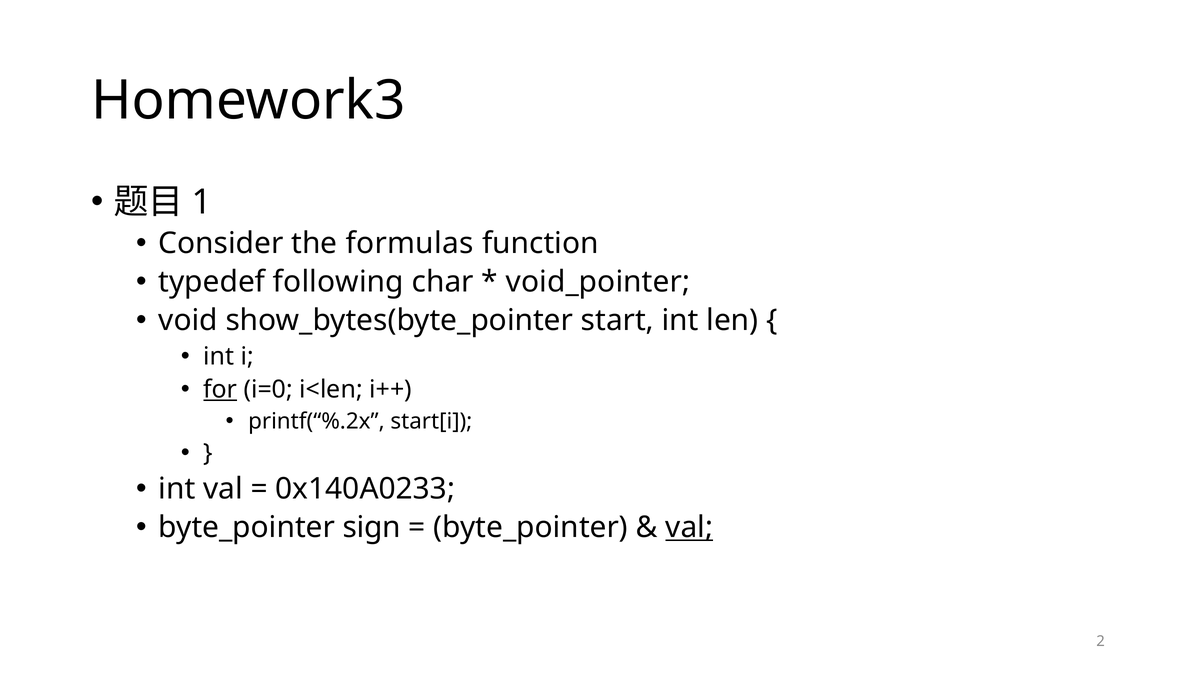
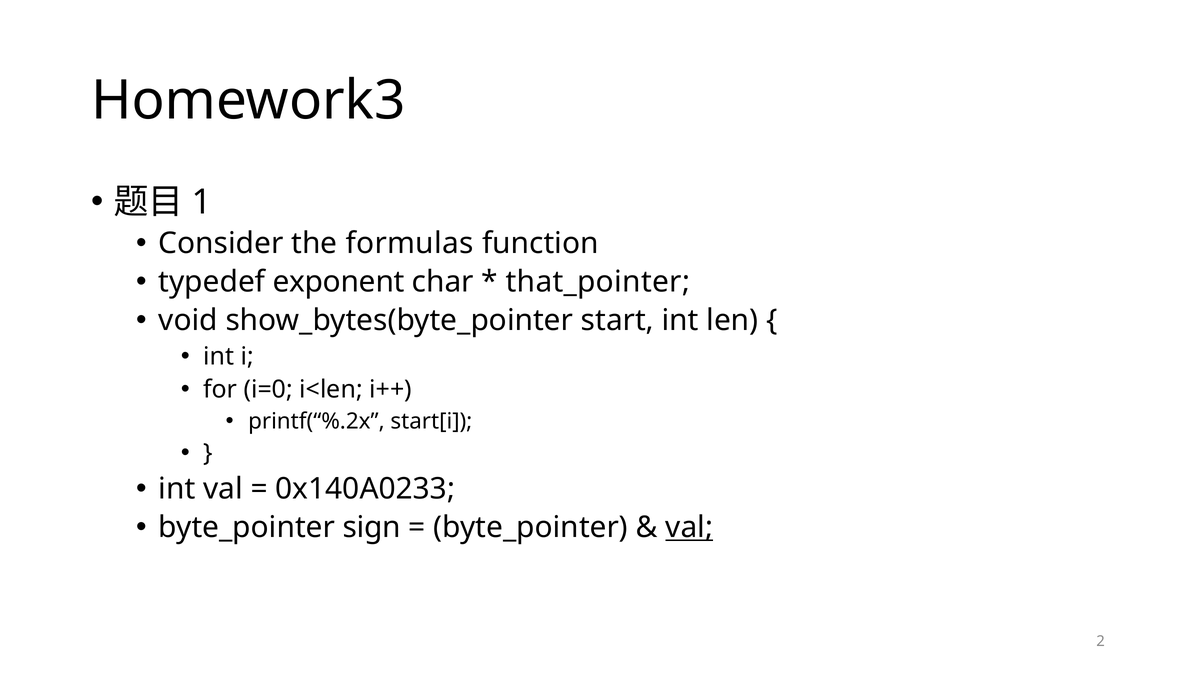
following: following -> exponent
void_pointer: void_pointer -> that_pointer
for underline: present -> none
